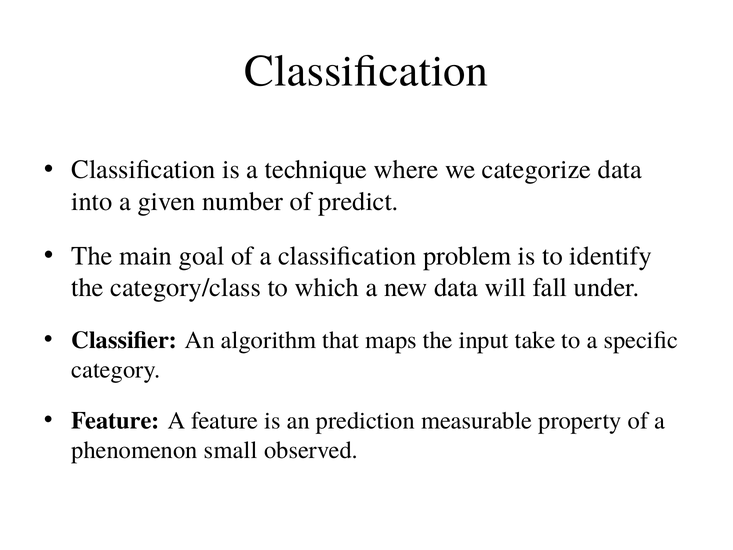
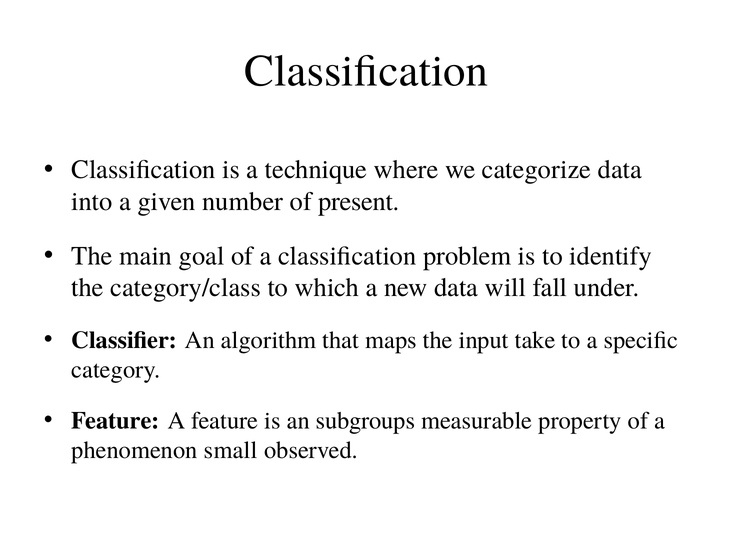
predict: predict -> present
prediction: prediction -> subgroups
